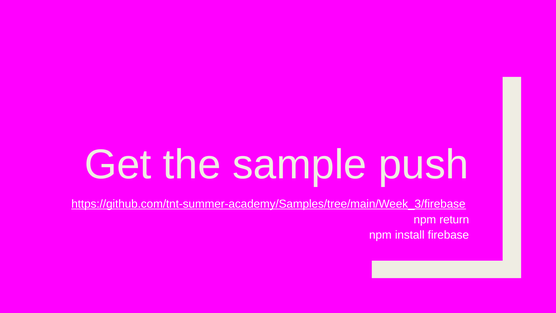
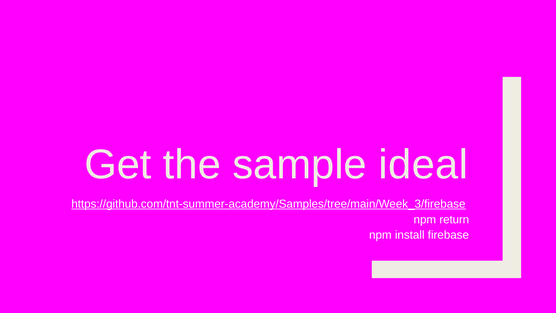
push: push -> ideal
